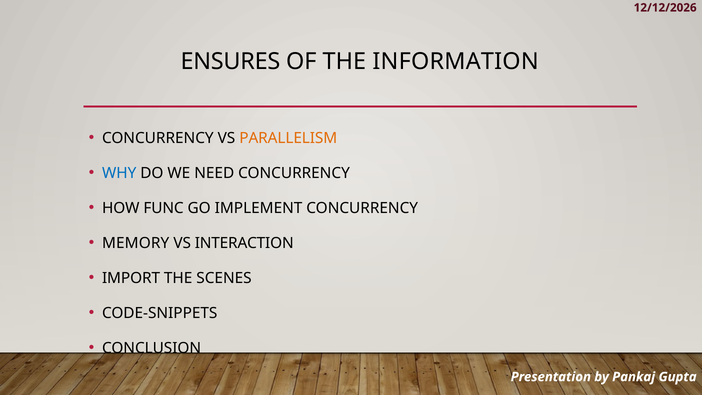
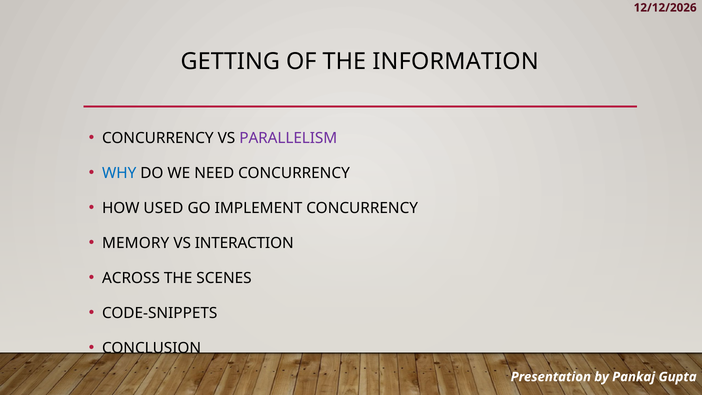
ENSURES: ENSURES -> GETTING
PARALLELISM colour: orange -> purple
FUNC: FUNC -> USED
IMPORT: IMPORT -> ACROSS
